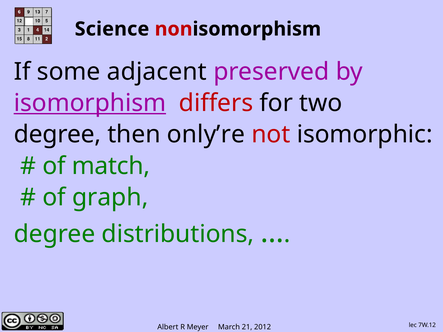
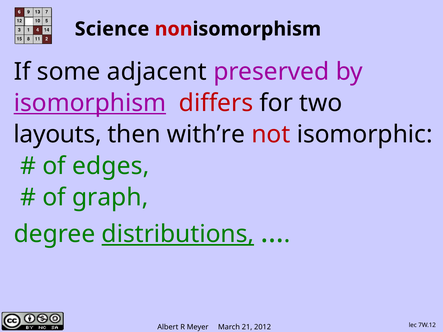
degree at (58, 135): degree -> layouts
only’re: only’re -> with’re
match: match -> edges
distributions underline: none -> present
